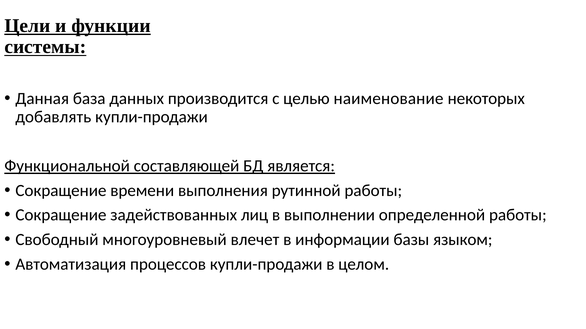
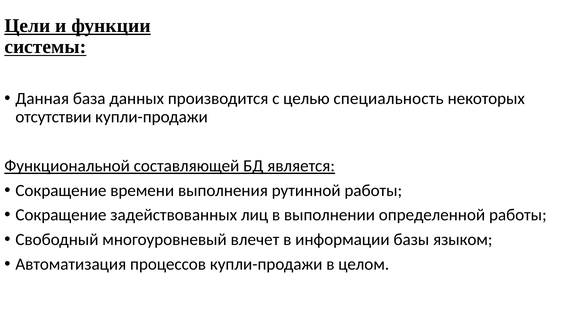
наименование: наименование -> специальность
добавлять: добавлять -> отсутствии
